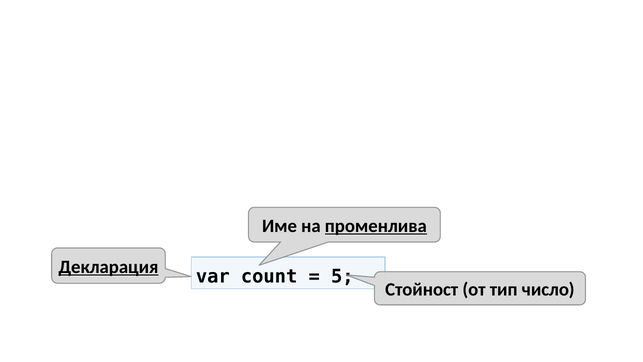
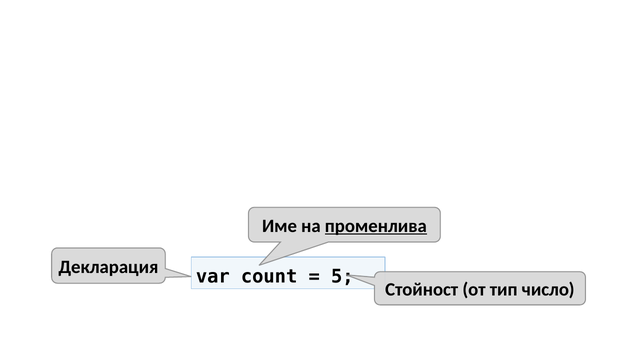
Декларация underline: present -> none
